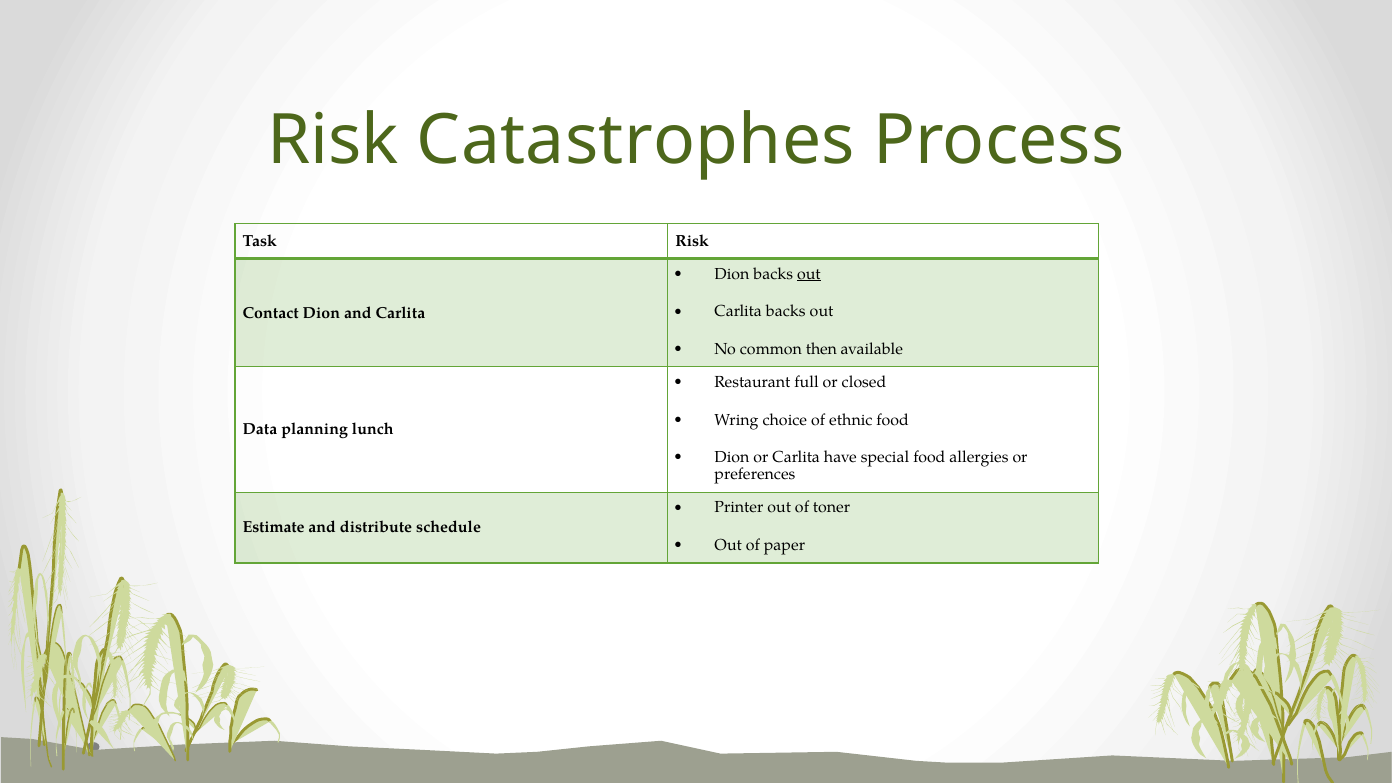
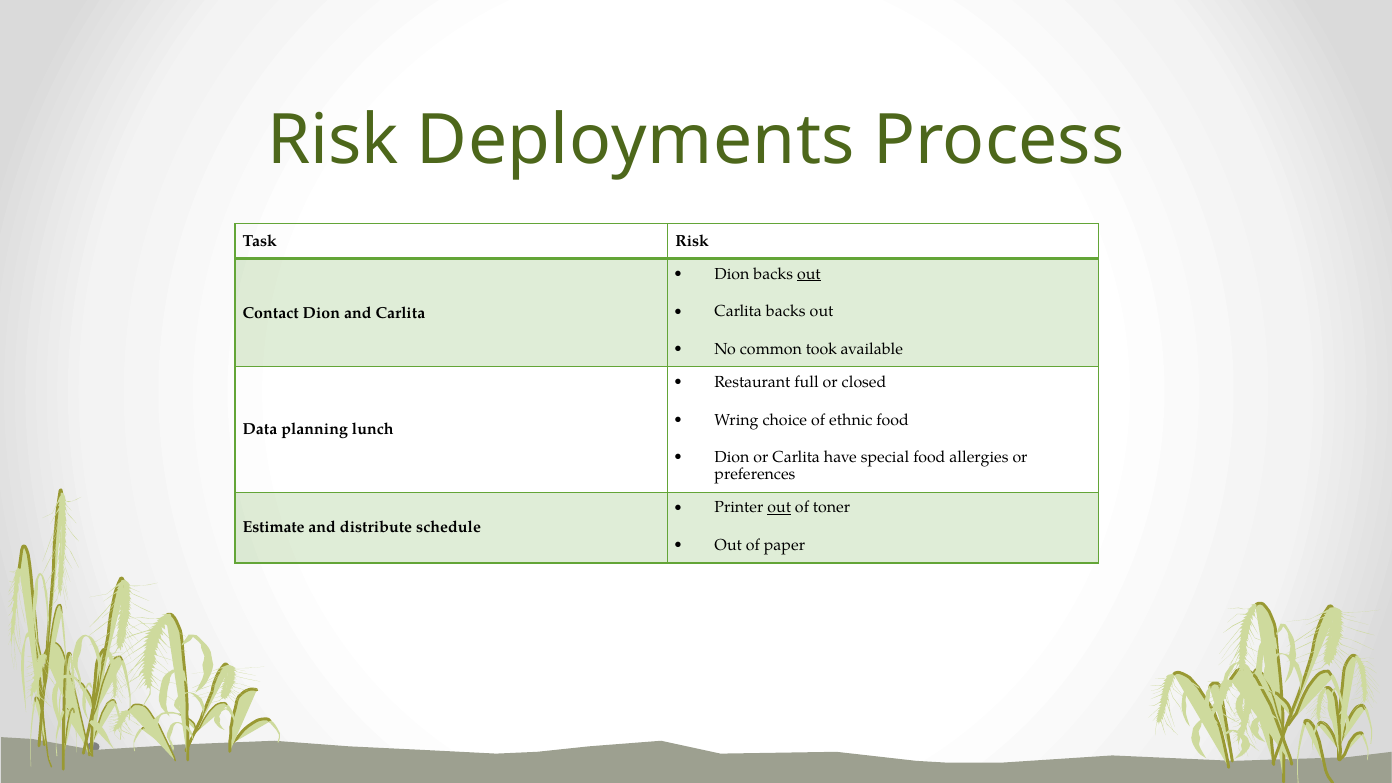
Catastrophes: Catastrophes -> Deployments
then: then -> took
out at (779, 508) underline: none -> present
